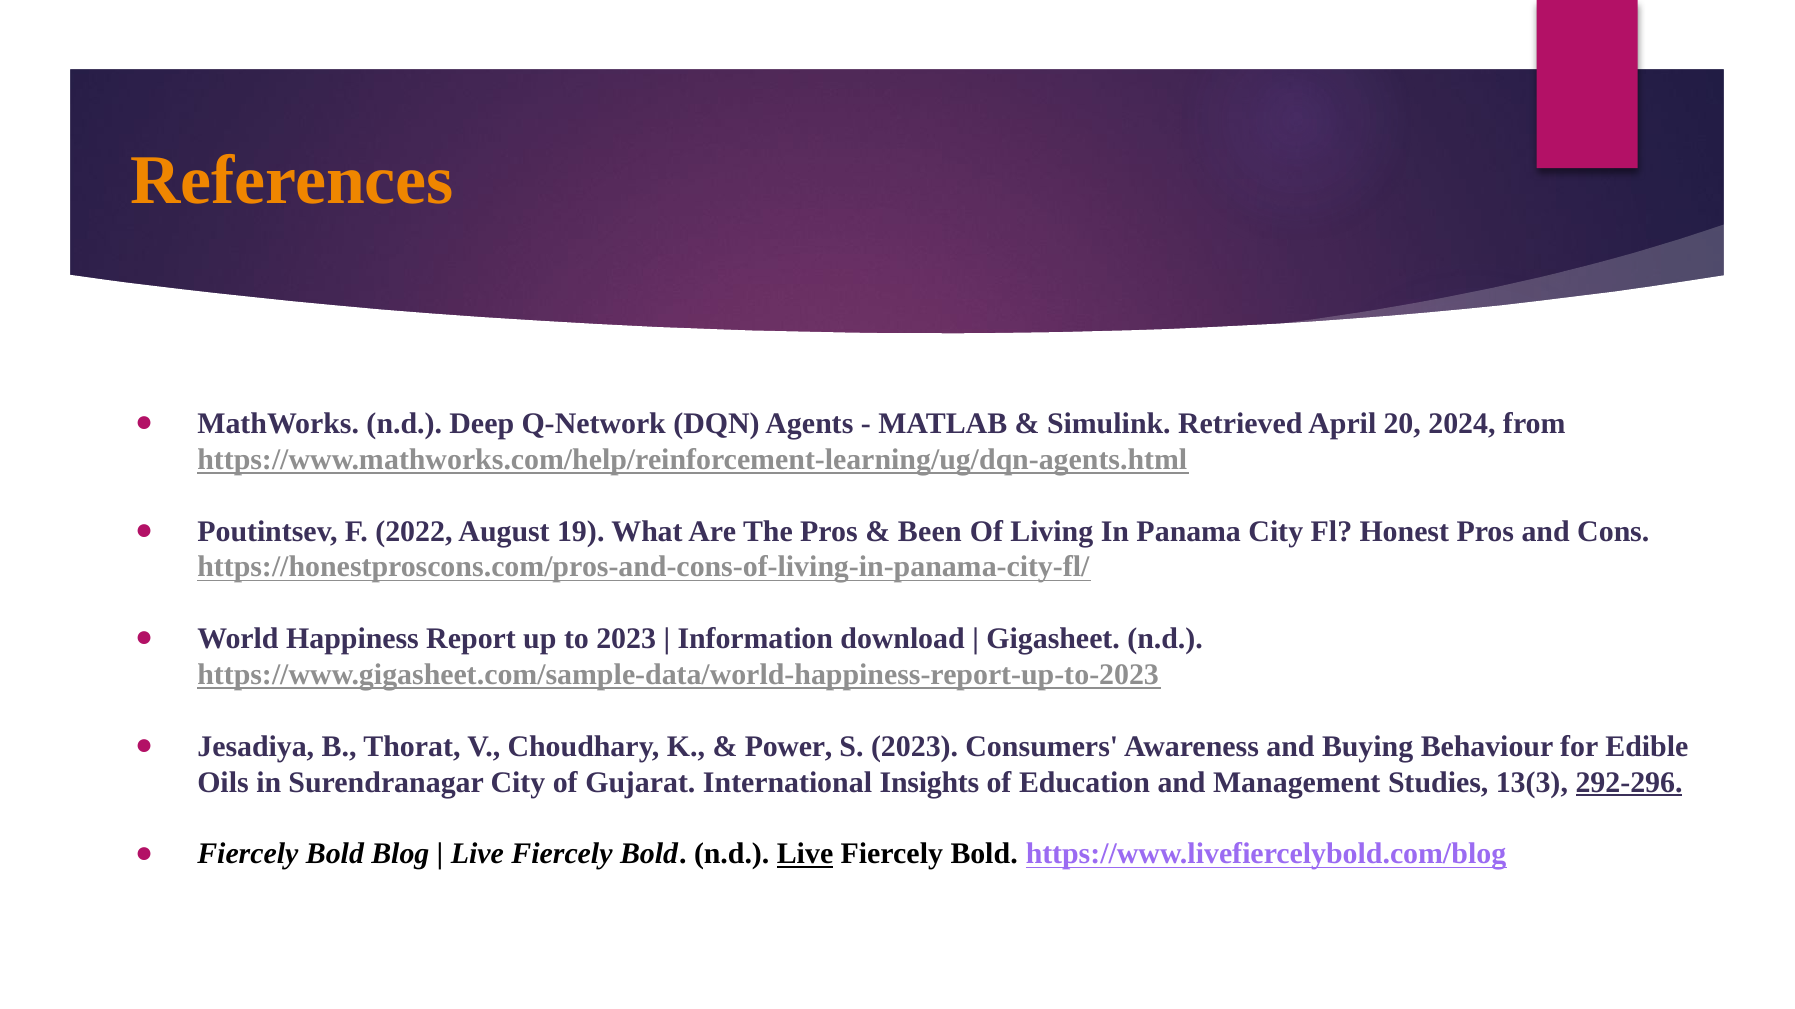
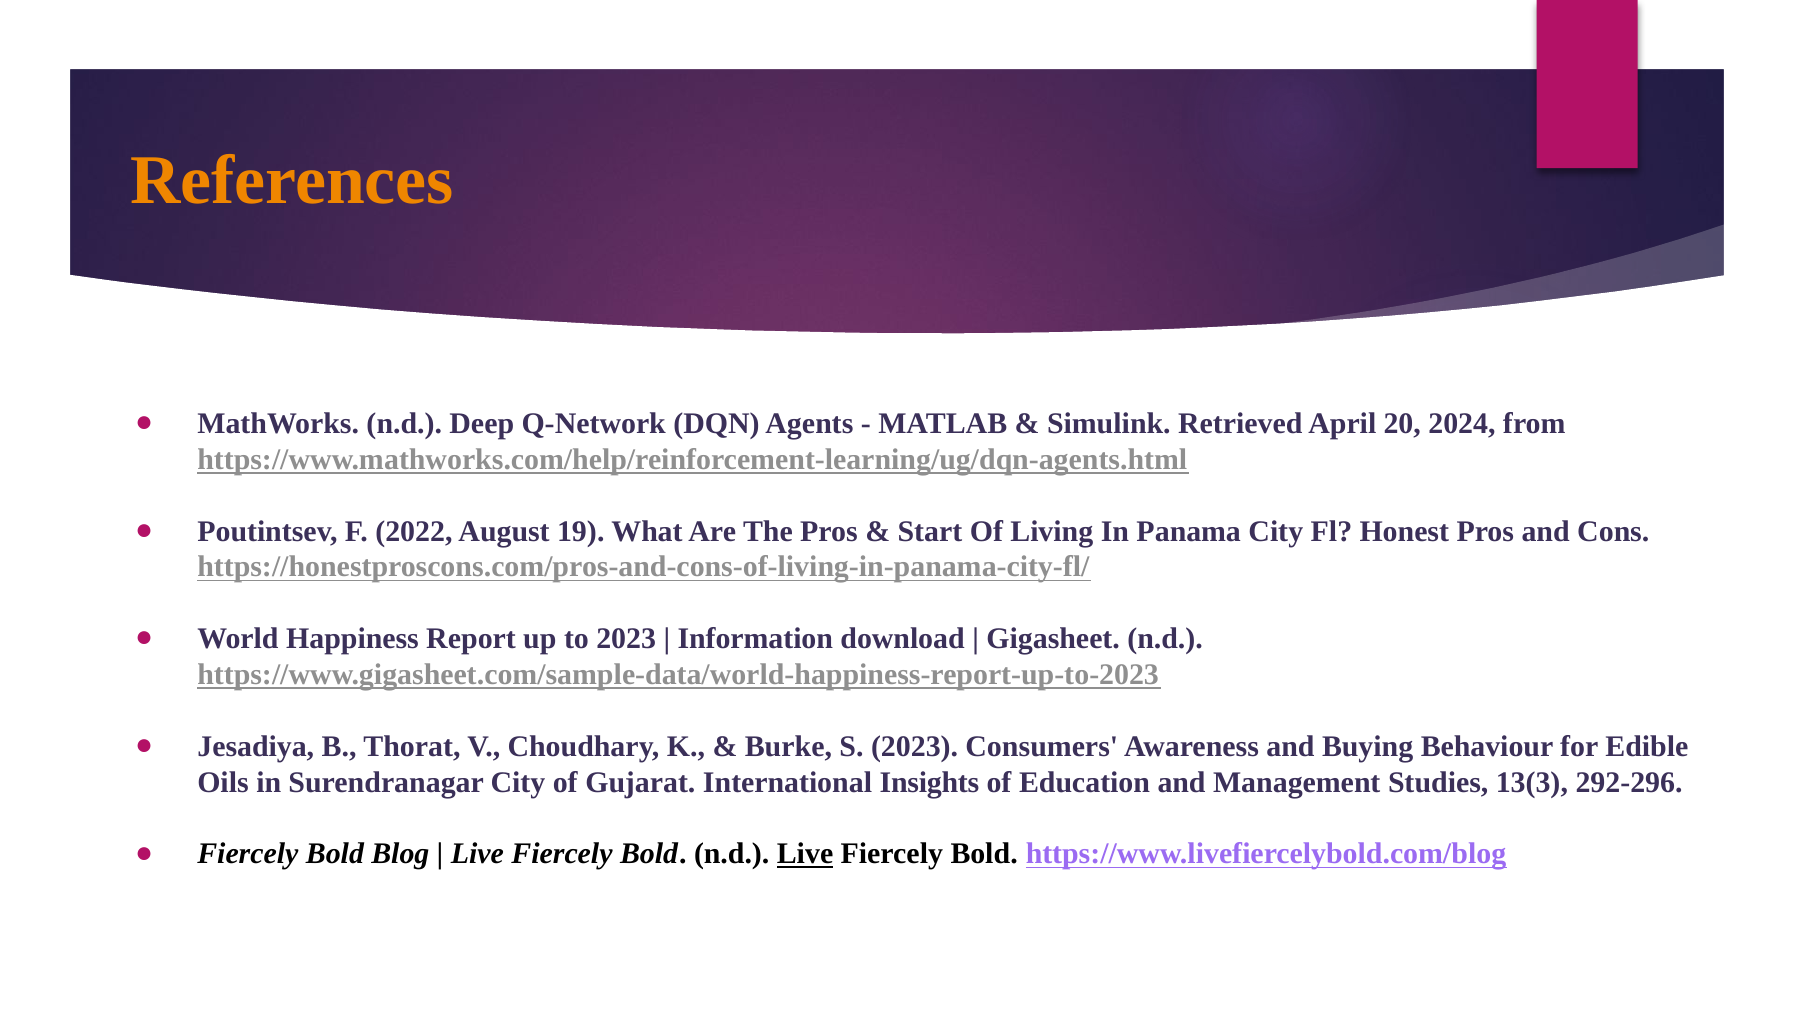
Been: Been -> Start
Power: Power -> Burke
292-296 underline: present -> none
